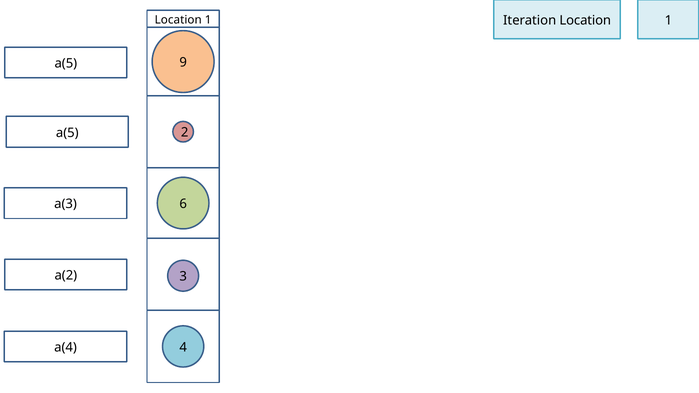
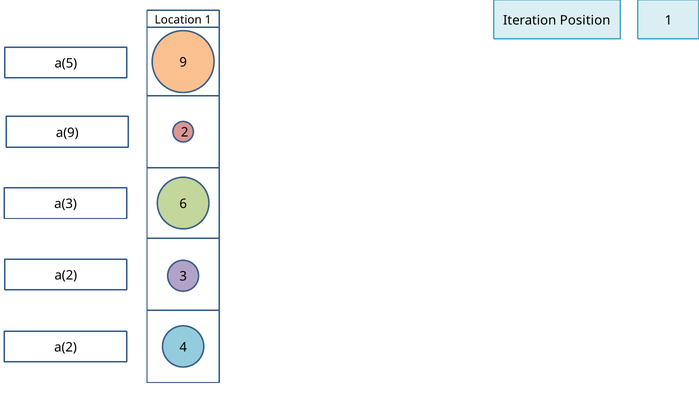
Iteration Location: Location -> Position
a(5 at (67, 133): a(5 -> a(9
a(4 at (66, 348): a(4 -> a(2
